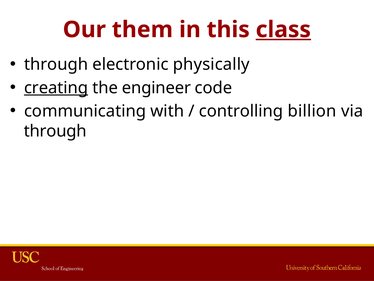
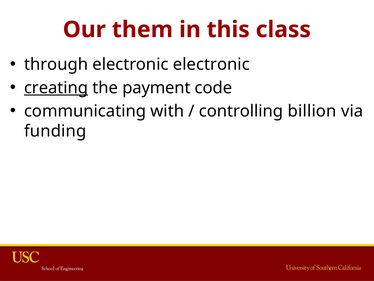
class underline: present -> none
electronic physically: physically -> electronic
engineer: engineer -> payment
through at (55, 131): through -> funding
